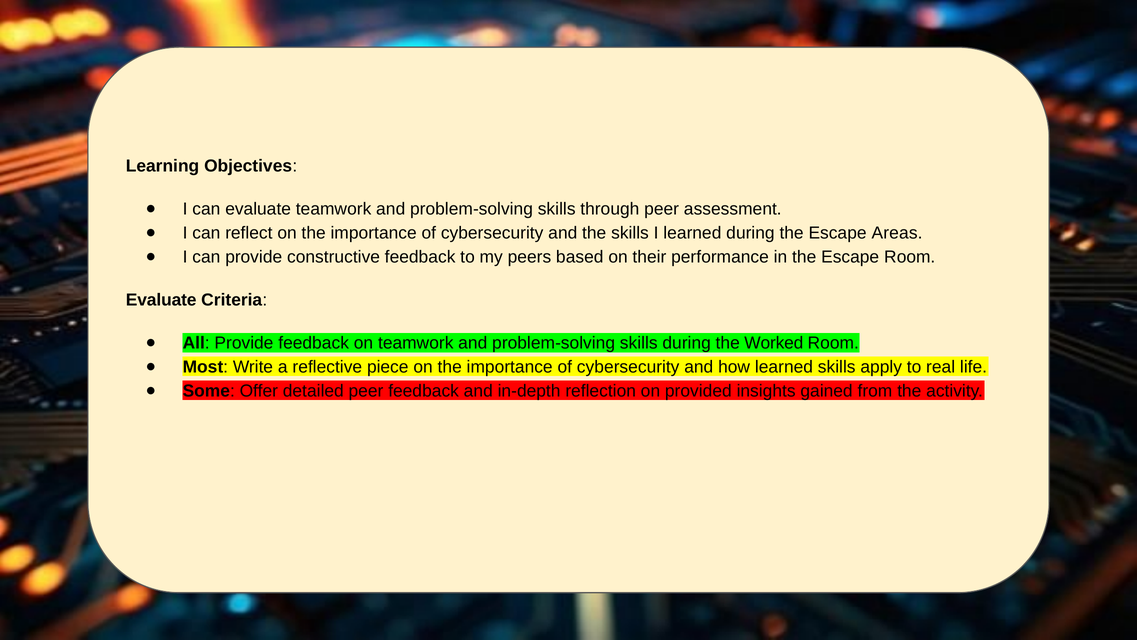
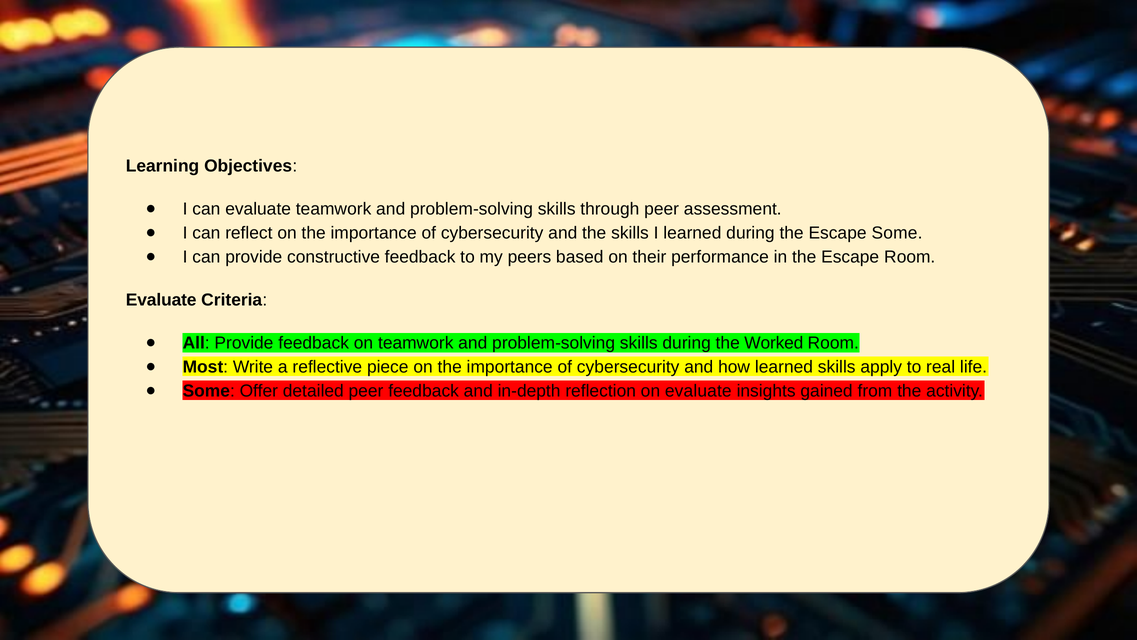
Escape Areas: Areas -> Some
on provided: provided -> evaluate
